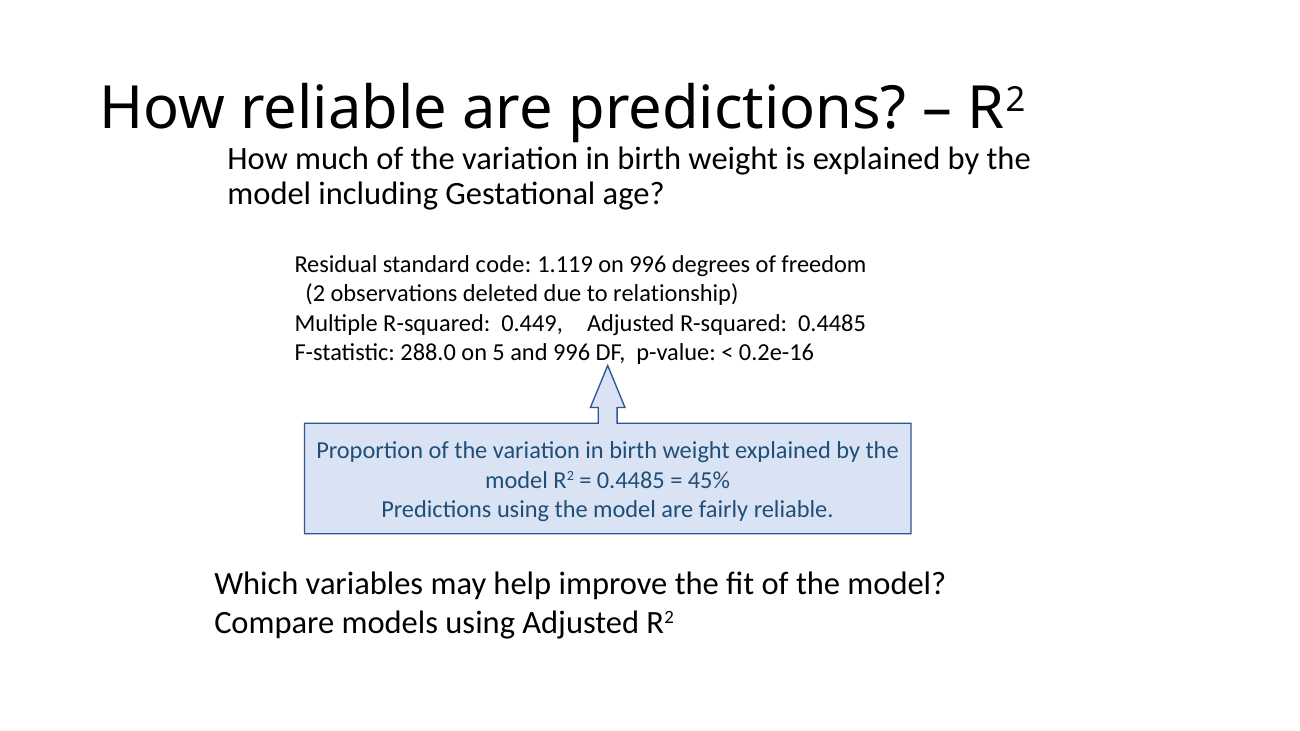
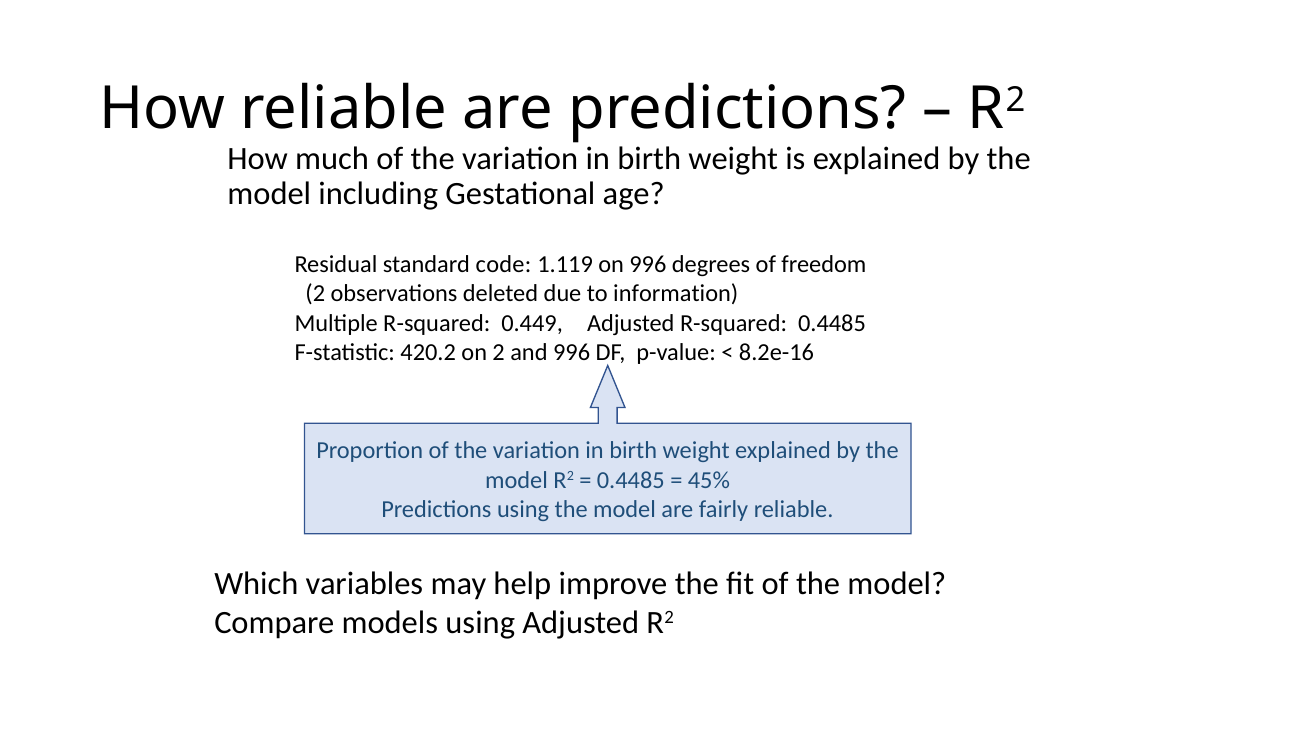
relationship: relationship -> information
288.0: 288.0 -> 420.2
on 5: 5 -> 2
0.2e-16: 0.2e-16 -> 8.2e-16
